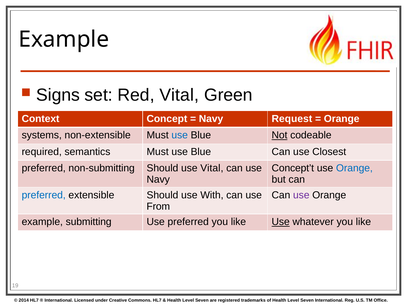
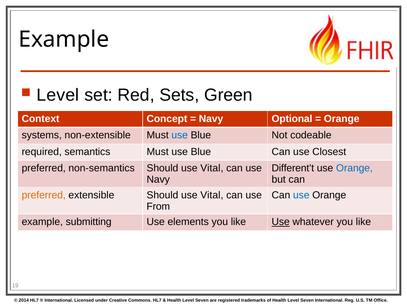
Signs at (58, 95): Signs -> Level
Red Vital: Vital -> Sets
Request: Request -> Optional
Not underline: present -> none
non-submitting: non-submitting -> non-semantics
Concept’t: Concept’t -> Different’t
preferred at (44, 195) colour: blue -> orange
extensible Should use With: With -> Vital
use at (301, 195) colour: purple -> blue
Use preferred: preferred -> elements
